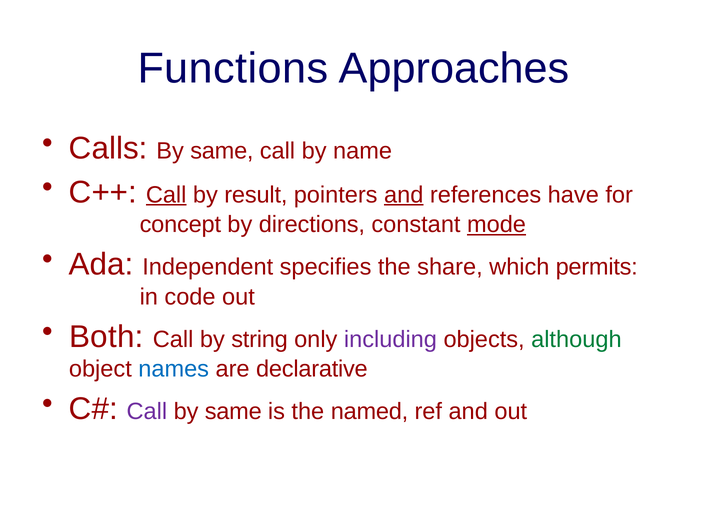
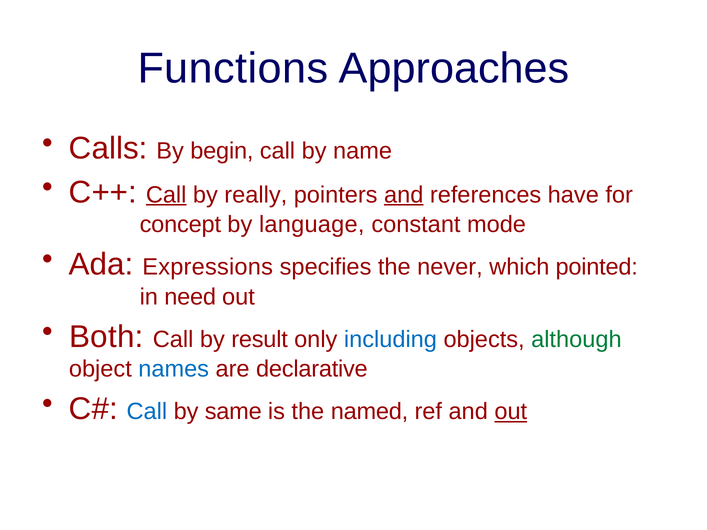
same at (222, 151): same -> begin
result: result -> really
directions: directions -> language
mode underline: present -> none
Independent: Independent -> Expressions
share: share -> never
permits: permits -> pointed
code: code -> need
string: string -> result
including colour: purple -> blue
Call at (147, 412) colour: purple -> blue
out at (511, 412) underline: none -> present
